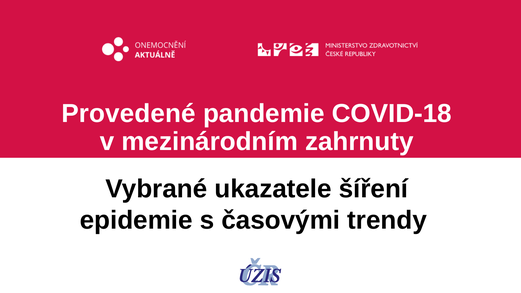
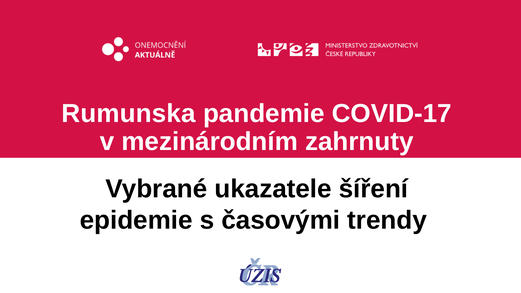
Provedené: Provedené -> Rumunska
COVID-18: COVID-18 -> COVID-17
